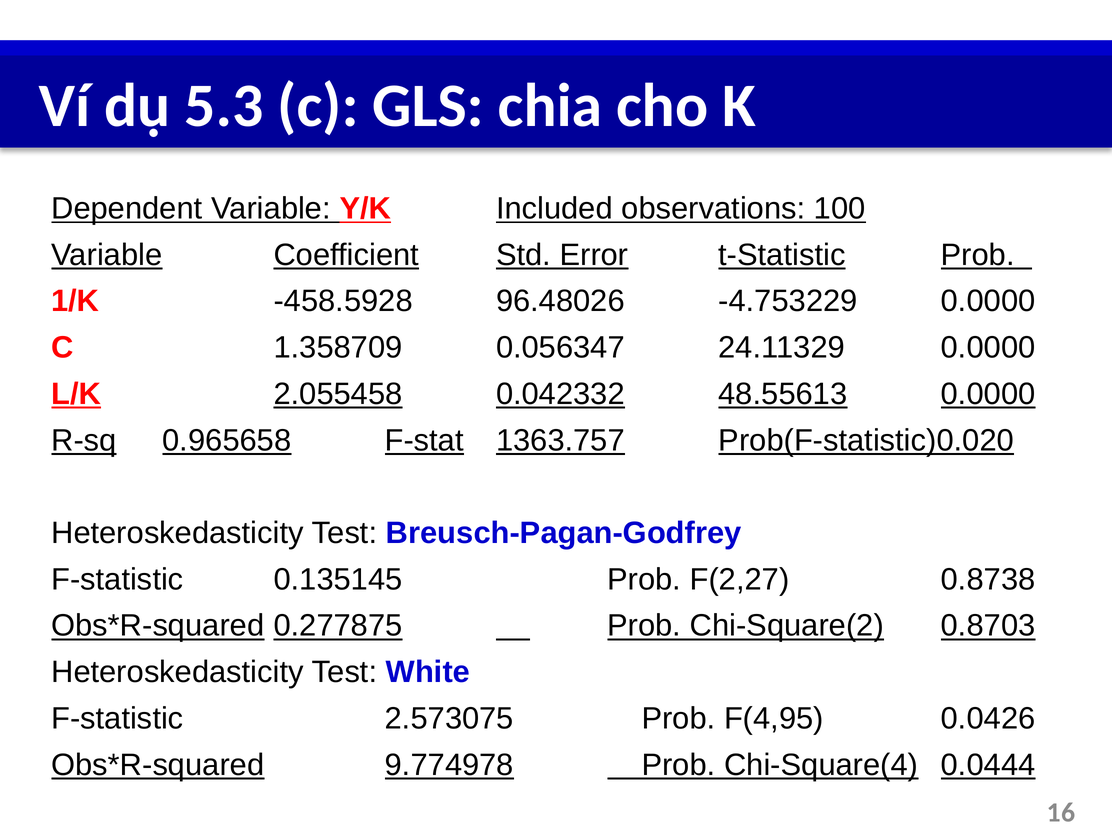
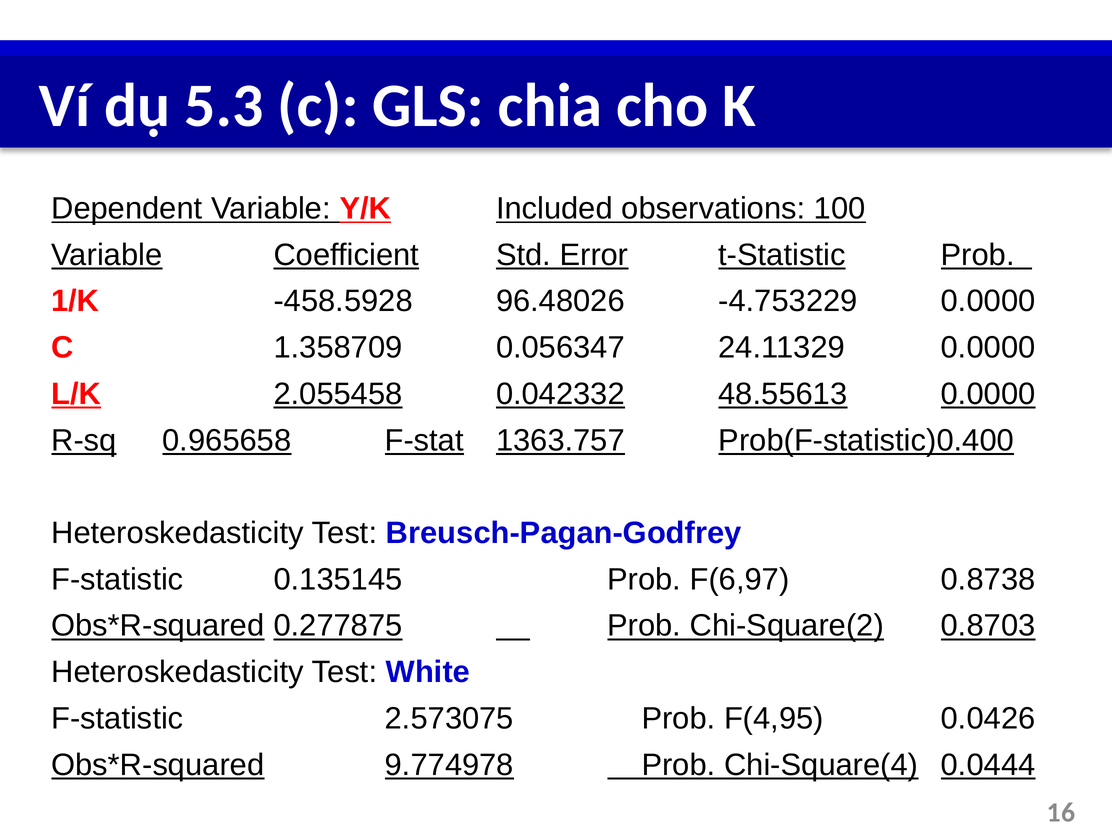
Prob(F-statistic)0.020: Prob(F-statistic)0.020 -> Prob(F-statistic)0.400
F(2,27: F(2,27 -> F(6,97
